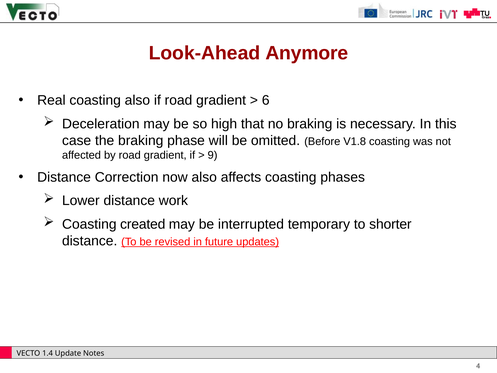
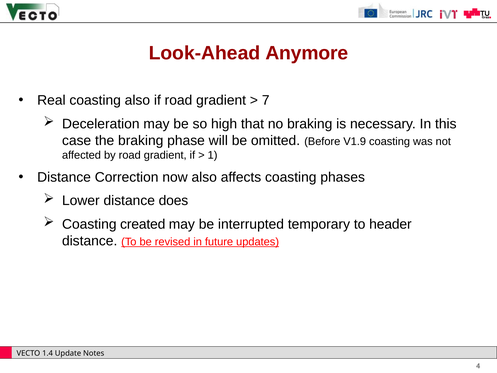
6: 6 -> 7
V1.8: V1.8 -> V1.9
9: 9 -> 1
work: work -> does
shorter: shorter -> header
